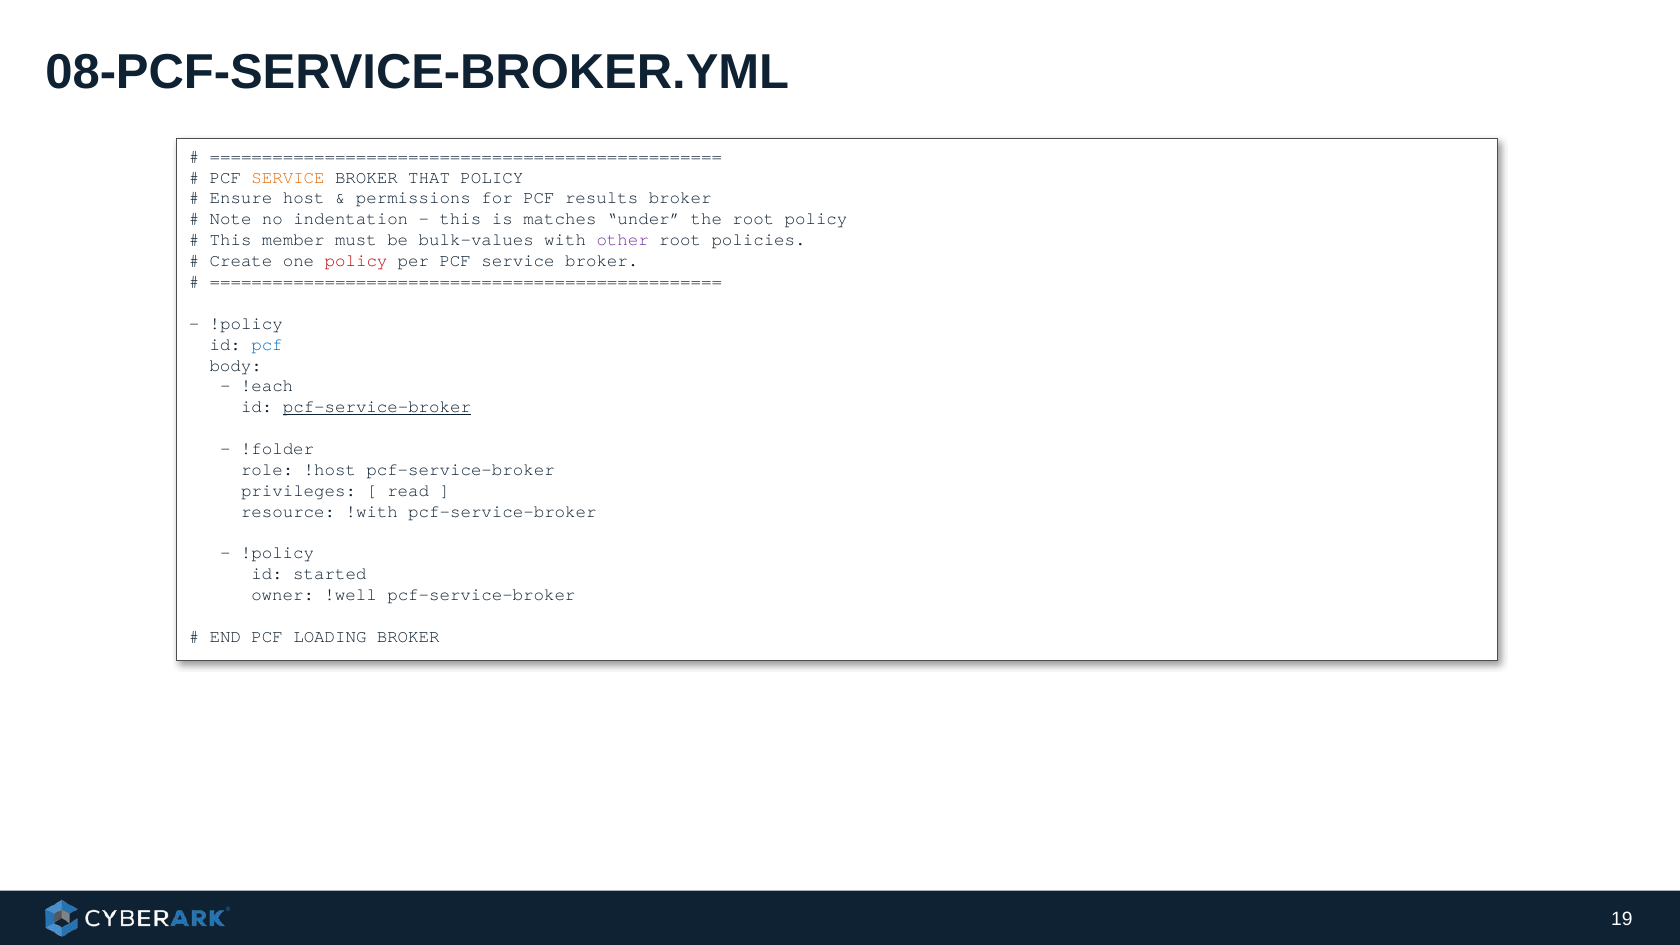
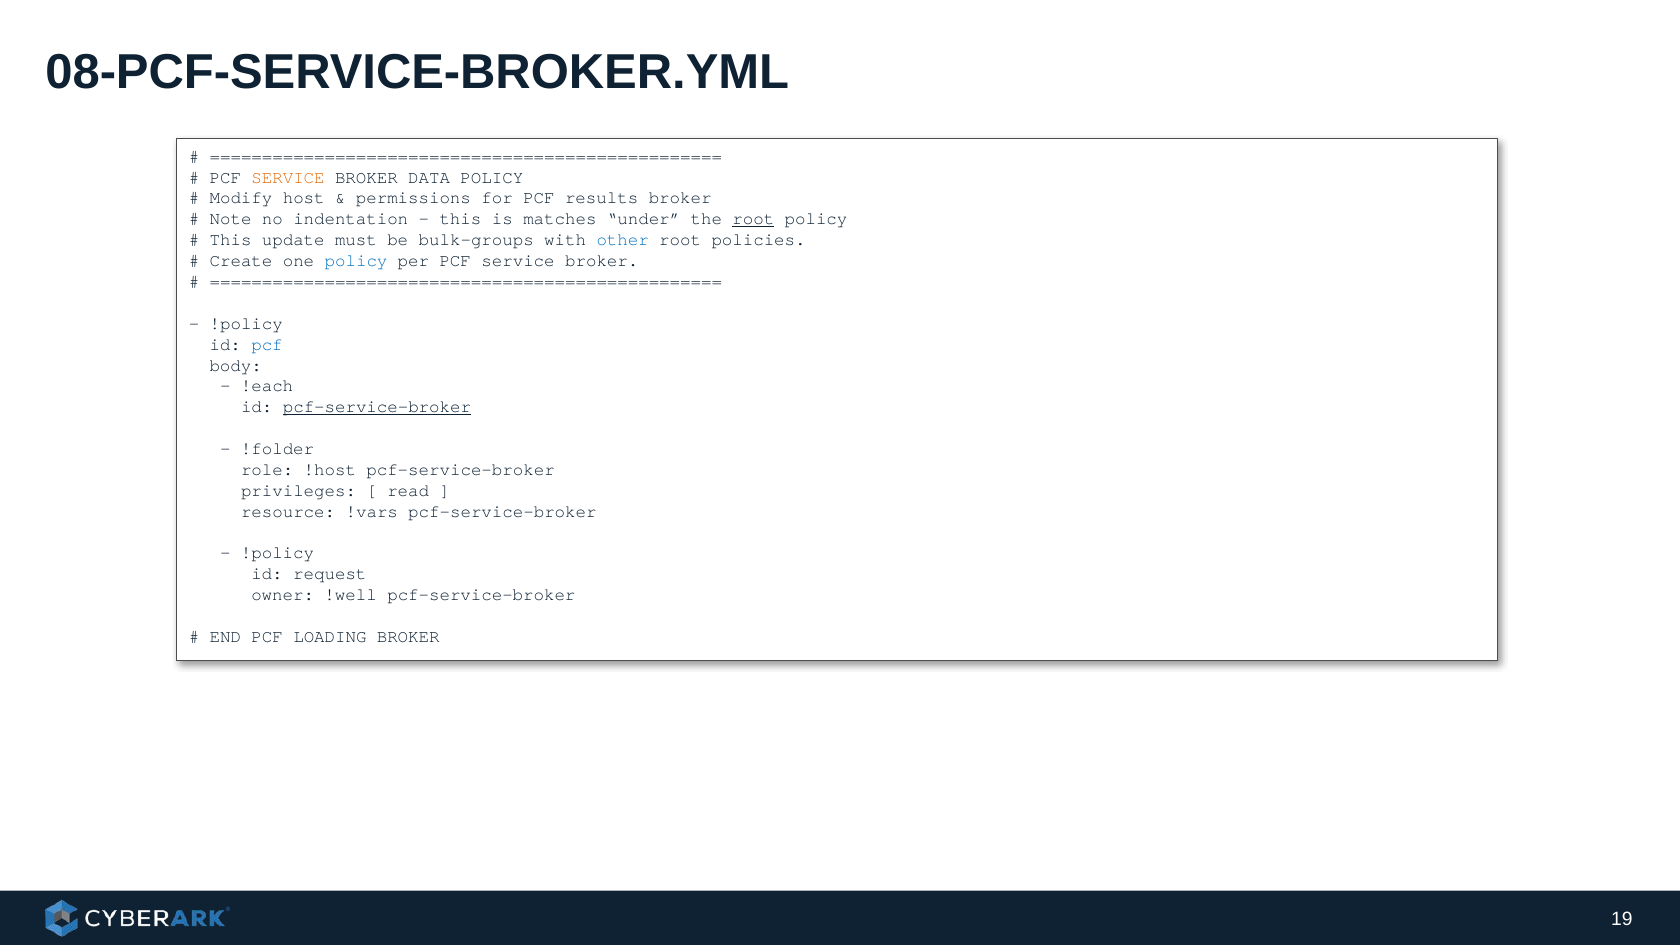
THAT: THAT -> DATA
Ensure: Ensure -> Modify
root at (753, 219) underline: none -> present
member: member -> update
bulk-values: bulk-values -> bulk-groups
other colour: purple -> blue
policy at (356, 261) colour: red -> blue
!with: !with -> !vars
started: started -> request
